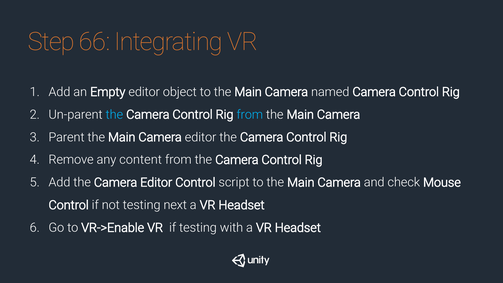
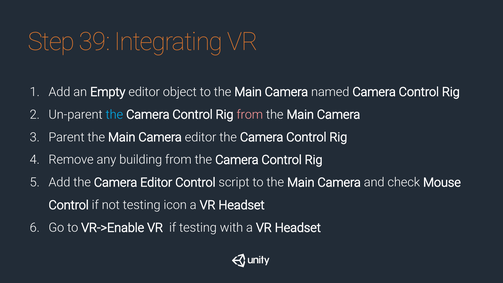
66: 66 -> 39
from at (250, 115) colour: light blue -> pink
content: content -> building
next: next -> icon
